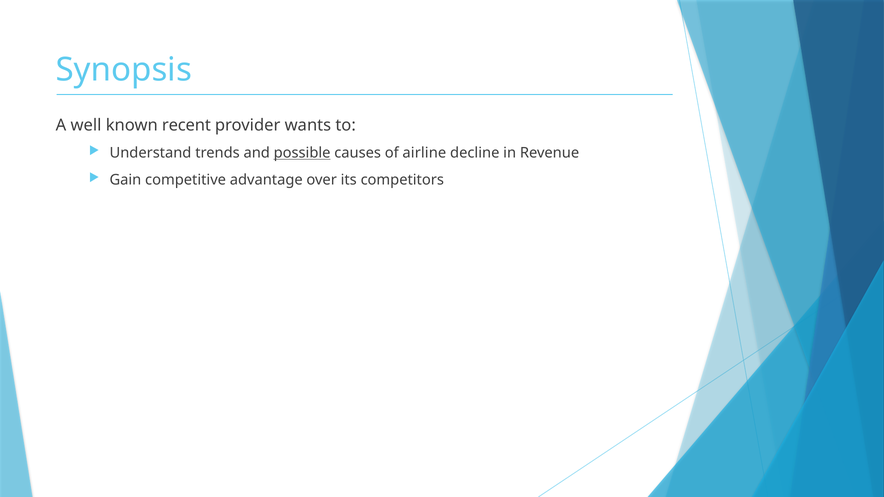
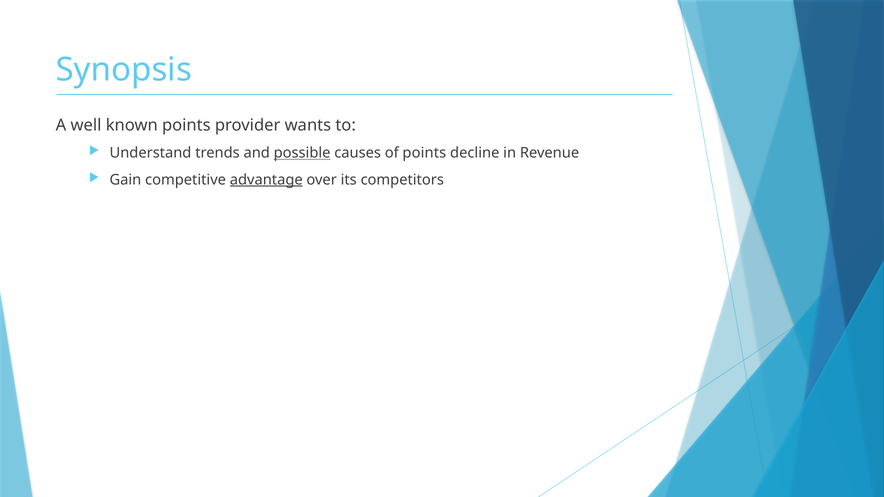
known recent: recent -> points
of airline: airline -> points
advantage underline: none -> present
